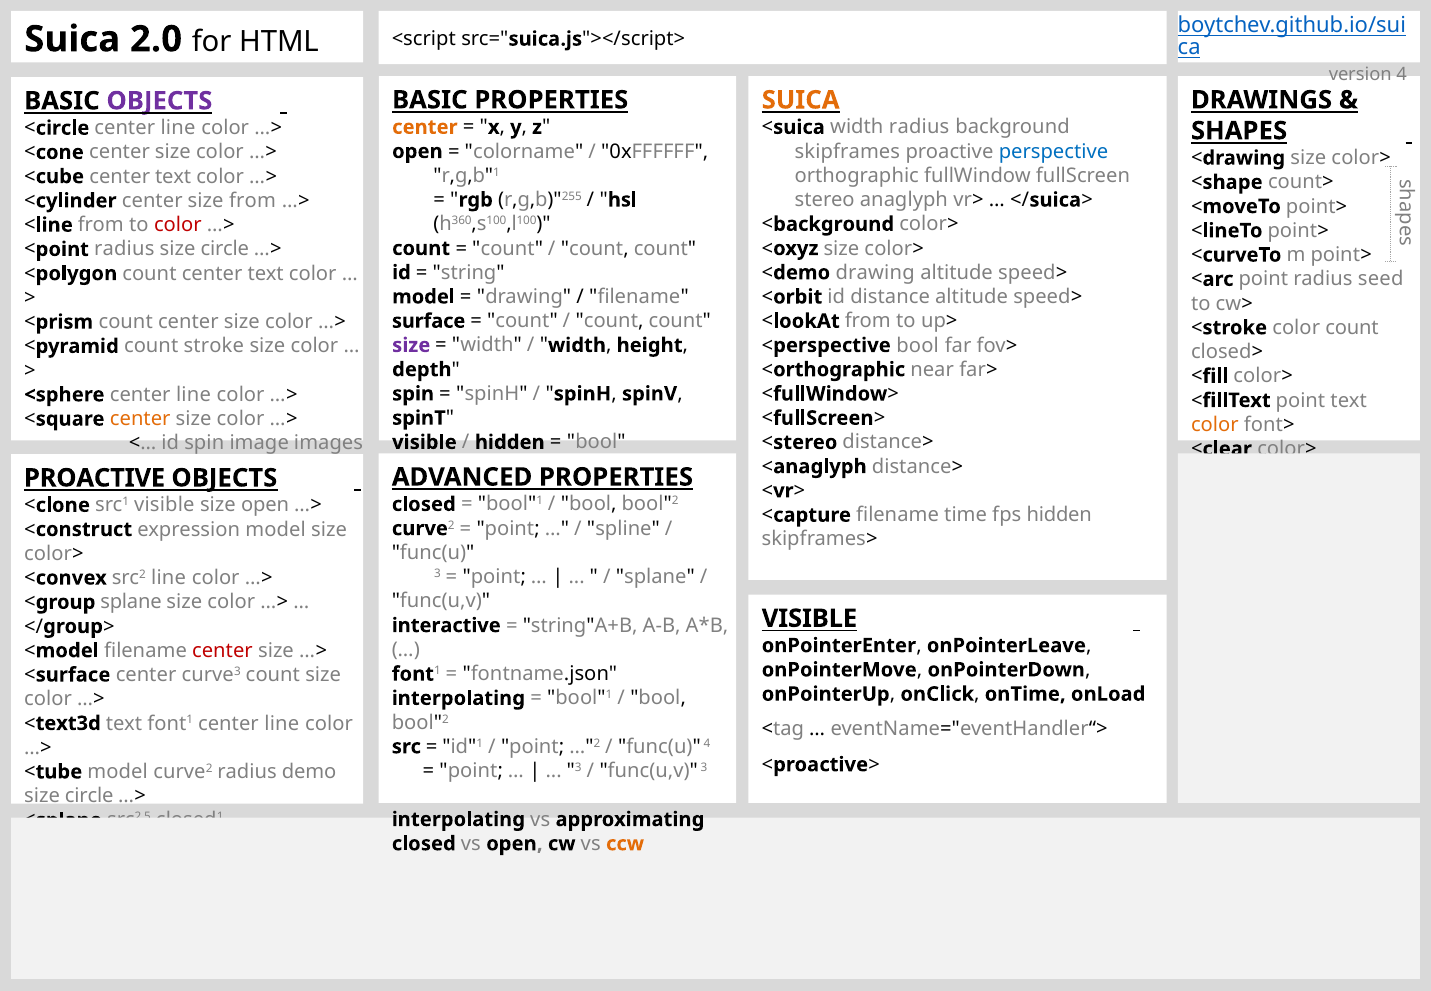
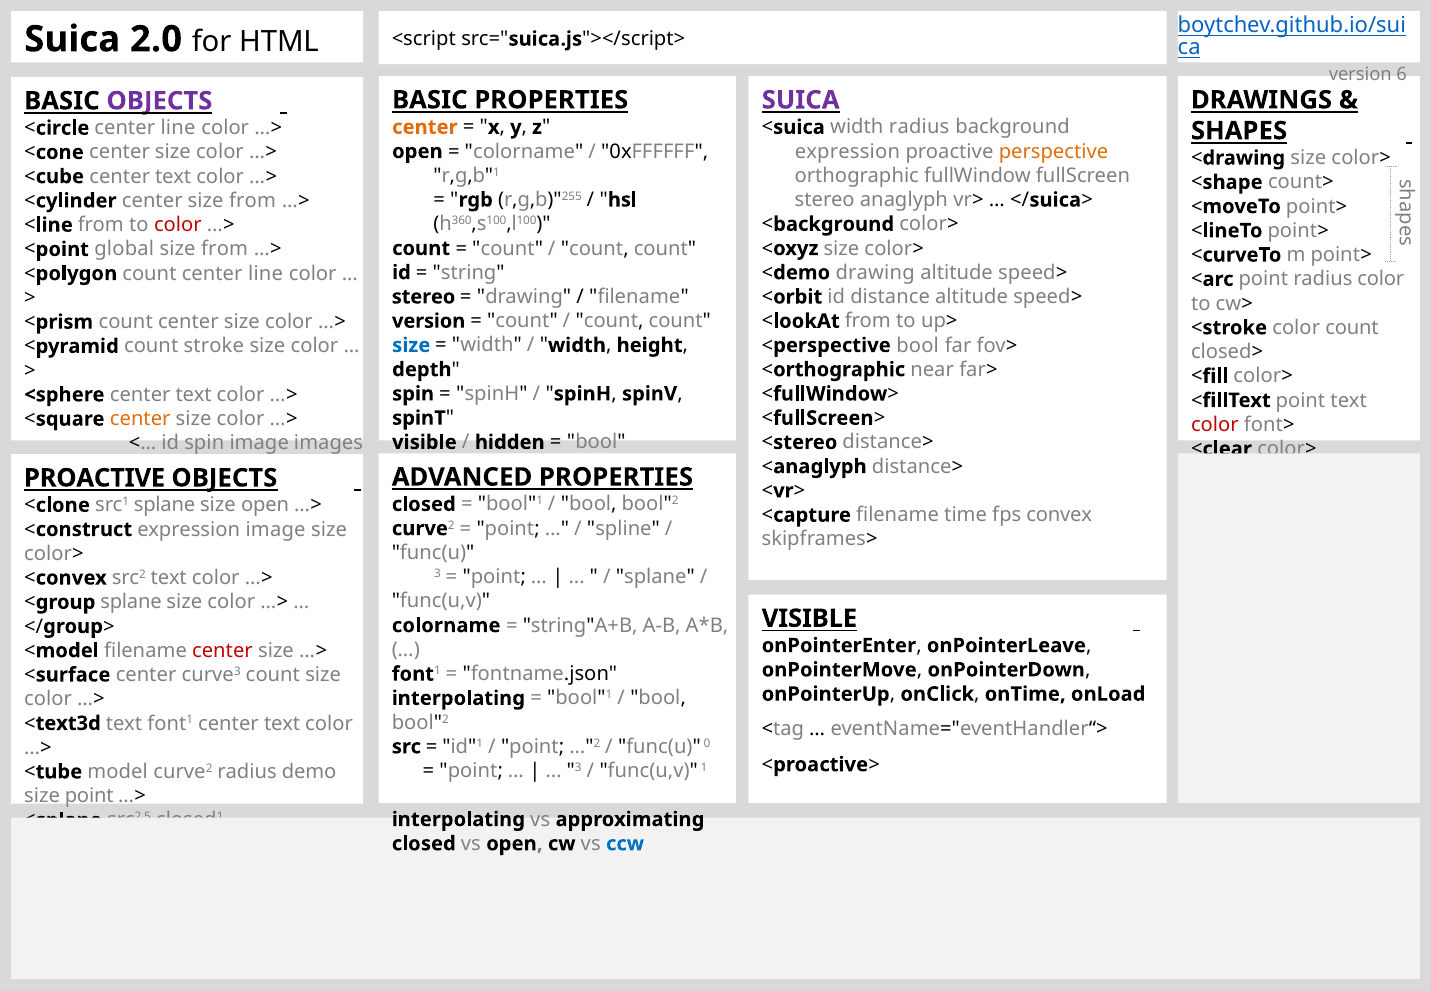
version 4: 4 -> 6
SUICA at (801, 100) colour: orange -> purple
skipframes at (847, 151): skipframes -> expression
perspective colour: blue -> orange
<point radius: radius -> global
circle at (225, 249): circle -> from
count center text: text -> line
radius seed: seed -> color
model at (423, 297): model -> stereo
surface at (429, 321): surface -> version
size at (411, 345) colour: purple -> blue
<sphere center line: line -> text
color at (1215, 425) colour: orange -> red
src1 visible: visible -> splane
fps hidden: hidden -> convex
expression model: model -> image
src2 line: line -> text
interactive at (446, 625): interactive -> colorname
font1 center line: line -> text
func(u 4: 4 -> 0
func(u,v 3: 3 -> 1
circle at (89, 796): circle -> point
ccw colour: orange -> blue
